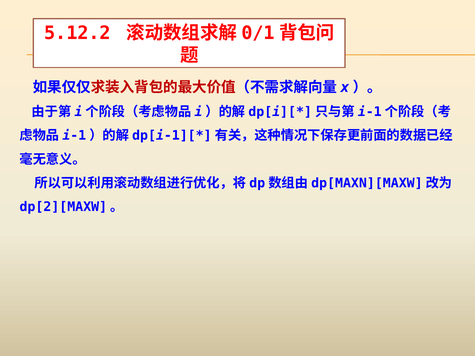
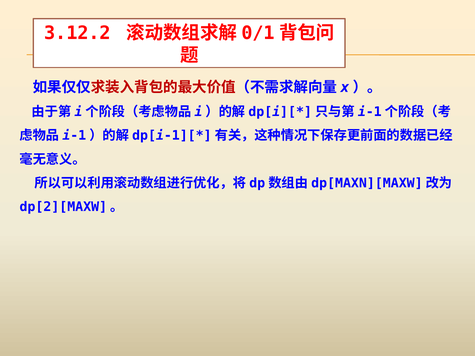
5.12.2: 5.12.2 -> 3.12.2
